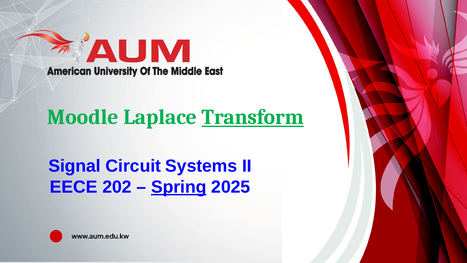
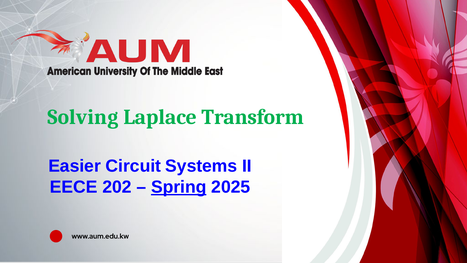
Moodle: Moodle -> Solving
Transform underline: present -> none
Signal: Signal -> Easier
